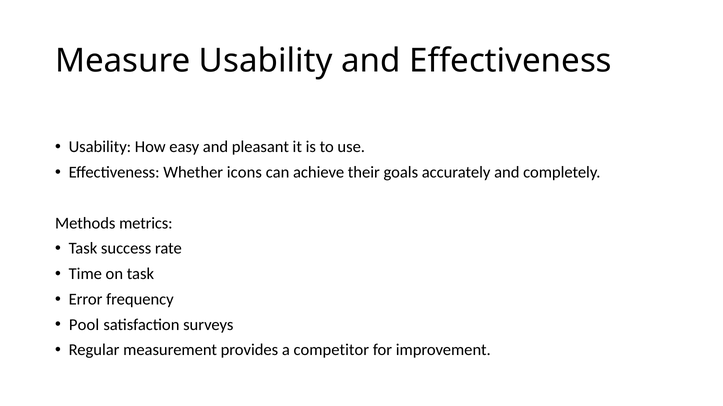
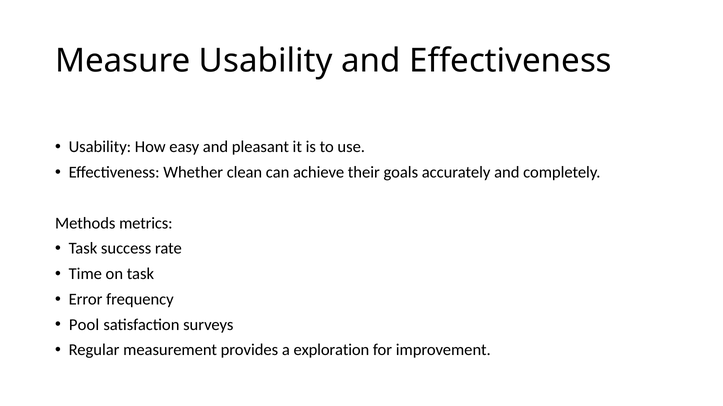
icons: icons -> clean
competitor: competitor -> exploration
